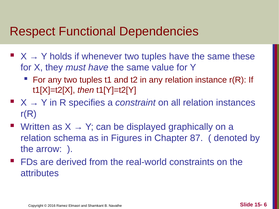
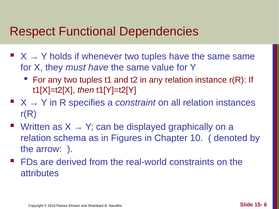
same these: these -> same
87: 87 -> 10
